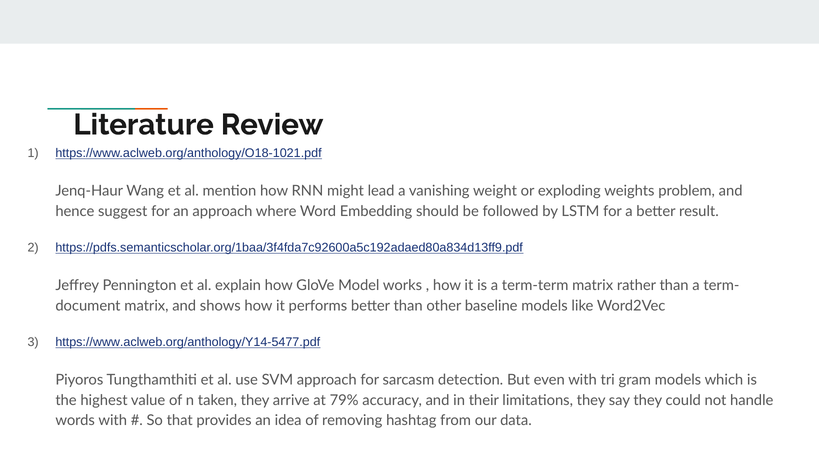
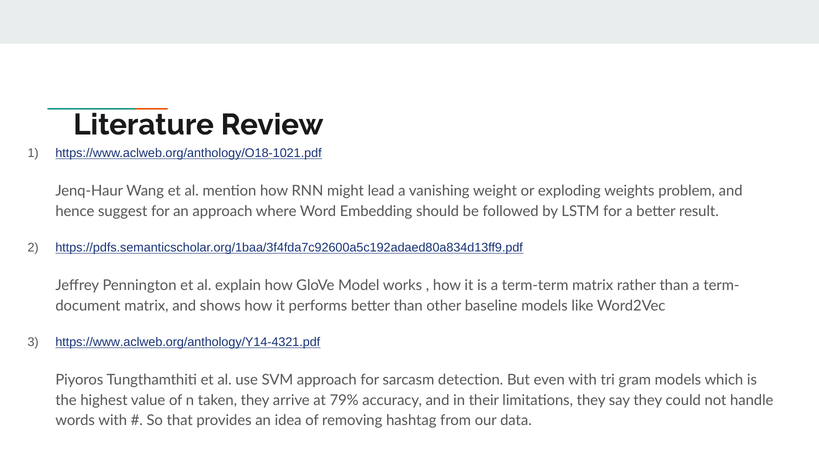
https://www.aclweb.org/anthology/Y14-5477.pdf: https://www.aclweb.org/anthology/Y14-5477.pdf -> https://www.aclweb.org/anthology/Y14-4321.pdf
